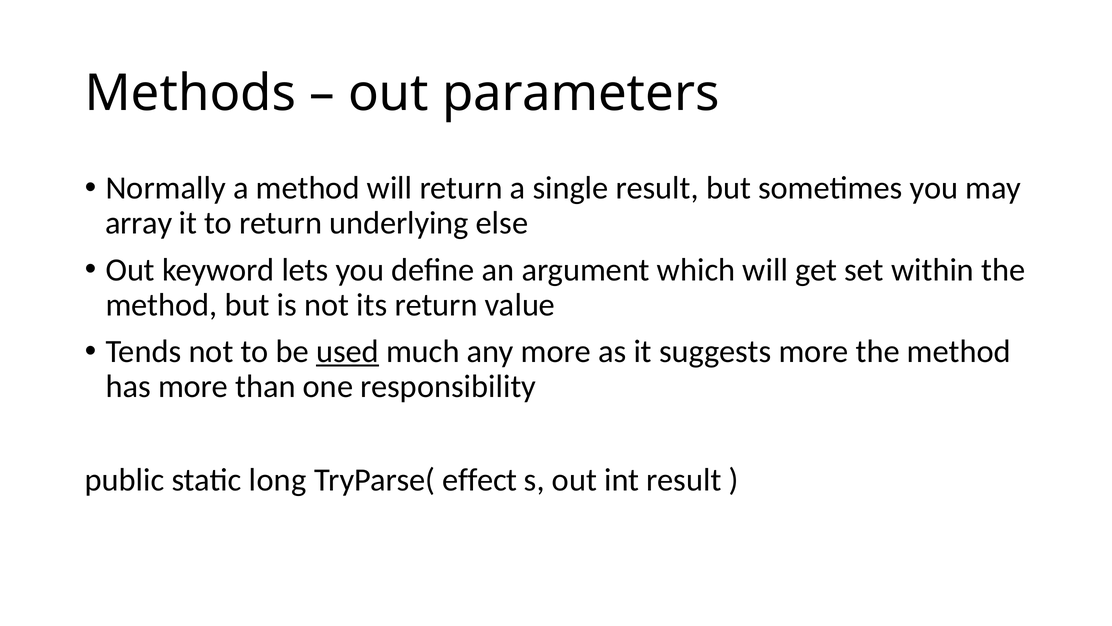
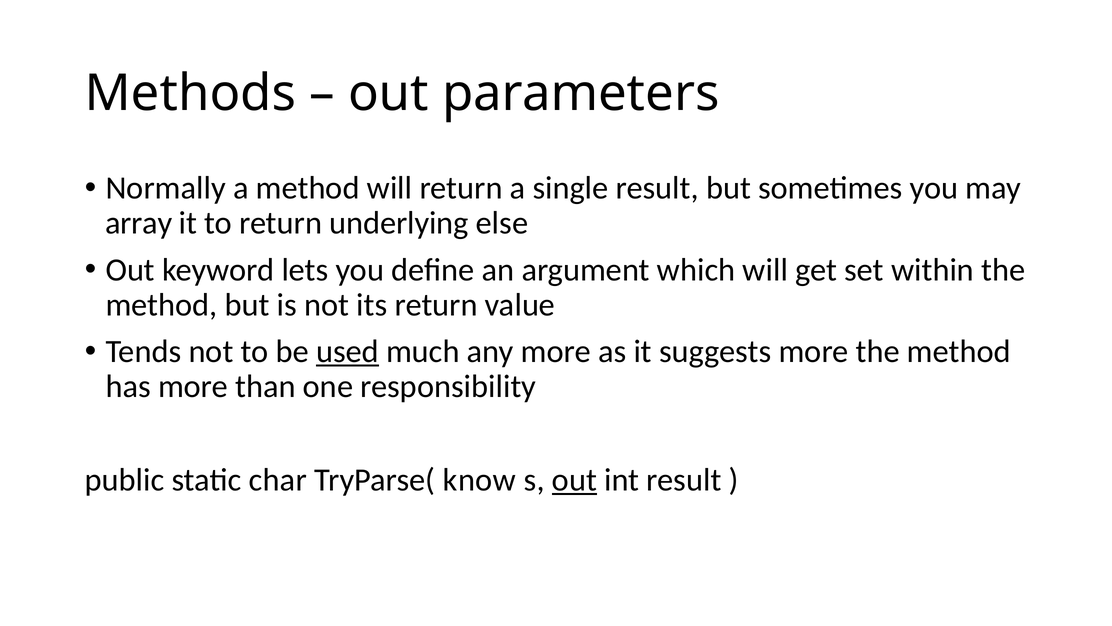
long: long -> char
effect: effect -> know
out at (574, 480) underline: none -> present
